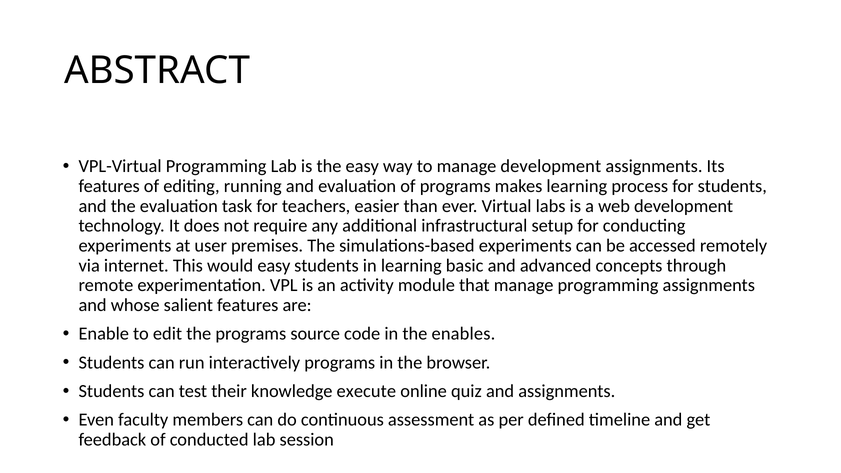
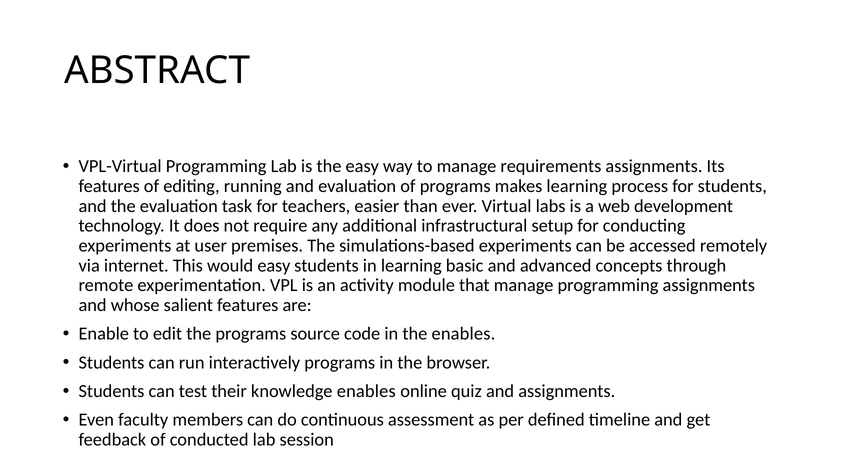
manage development: development -> requirements
knowledge execute: execute -> enables
